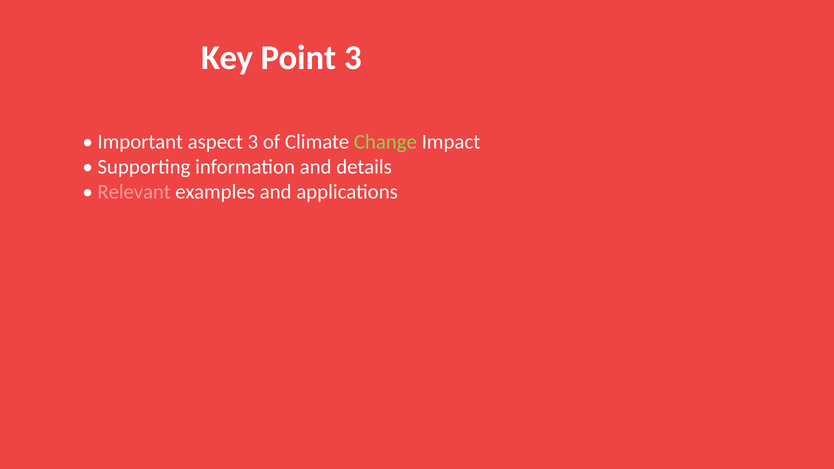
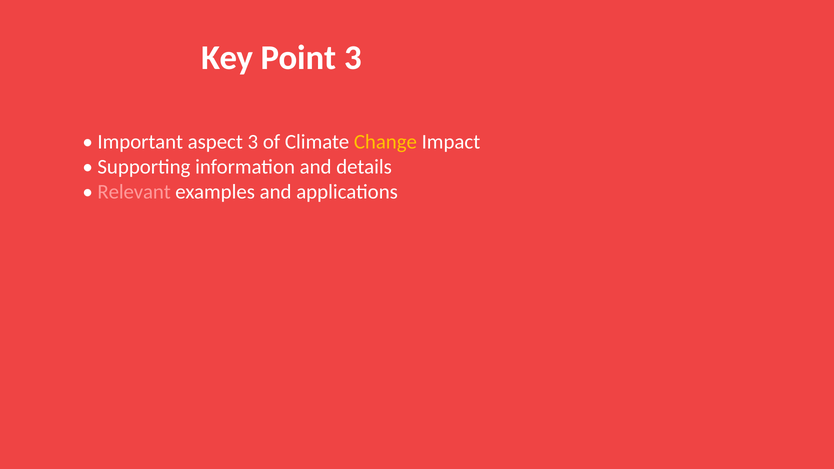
Change colour: light green -> yellow
